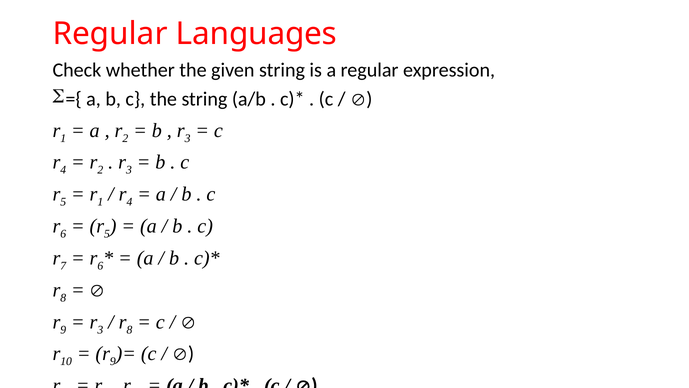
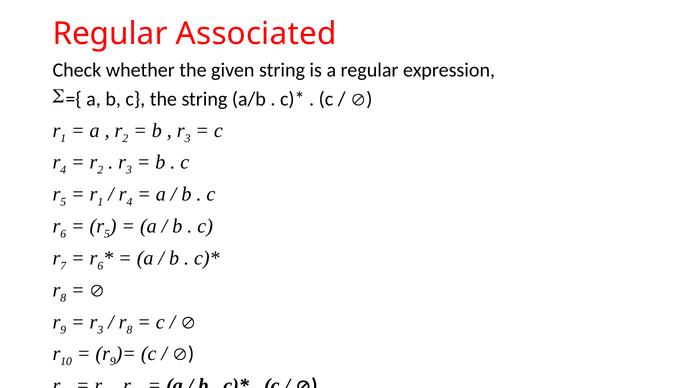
Languages: Languages -> Associated
